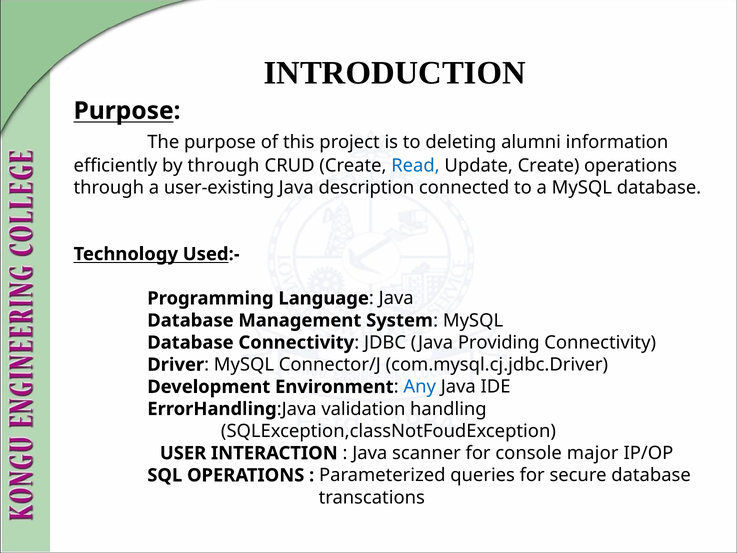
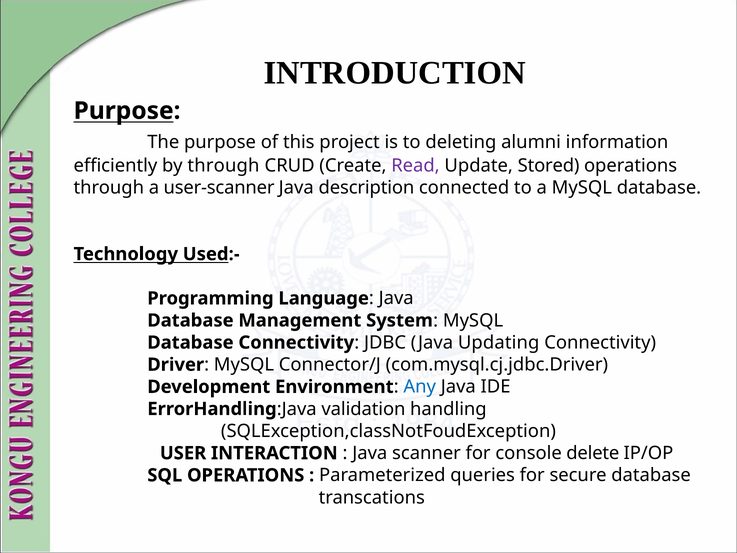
Read colour: blue -> purple
Update Create: Create -> Stored
user-existing: user-existing -> user-scanner
Providing: Providing -> Updating
major: major -> delete
